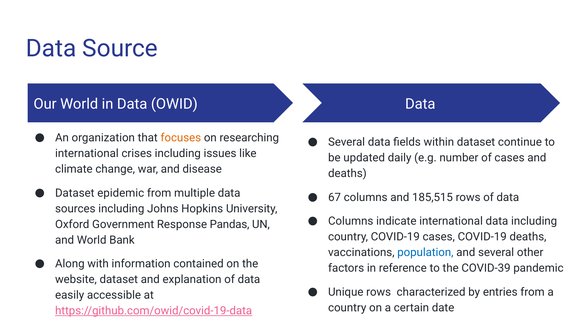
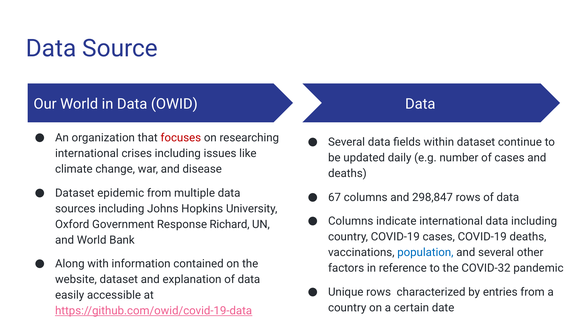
focuses colour: orange -> red
185,515: 185,515 -> 298,847
Pandas: Pandas -> Richard
COVID-39: COVID-39 -> COVID-32
